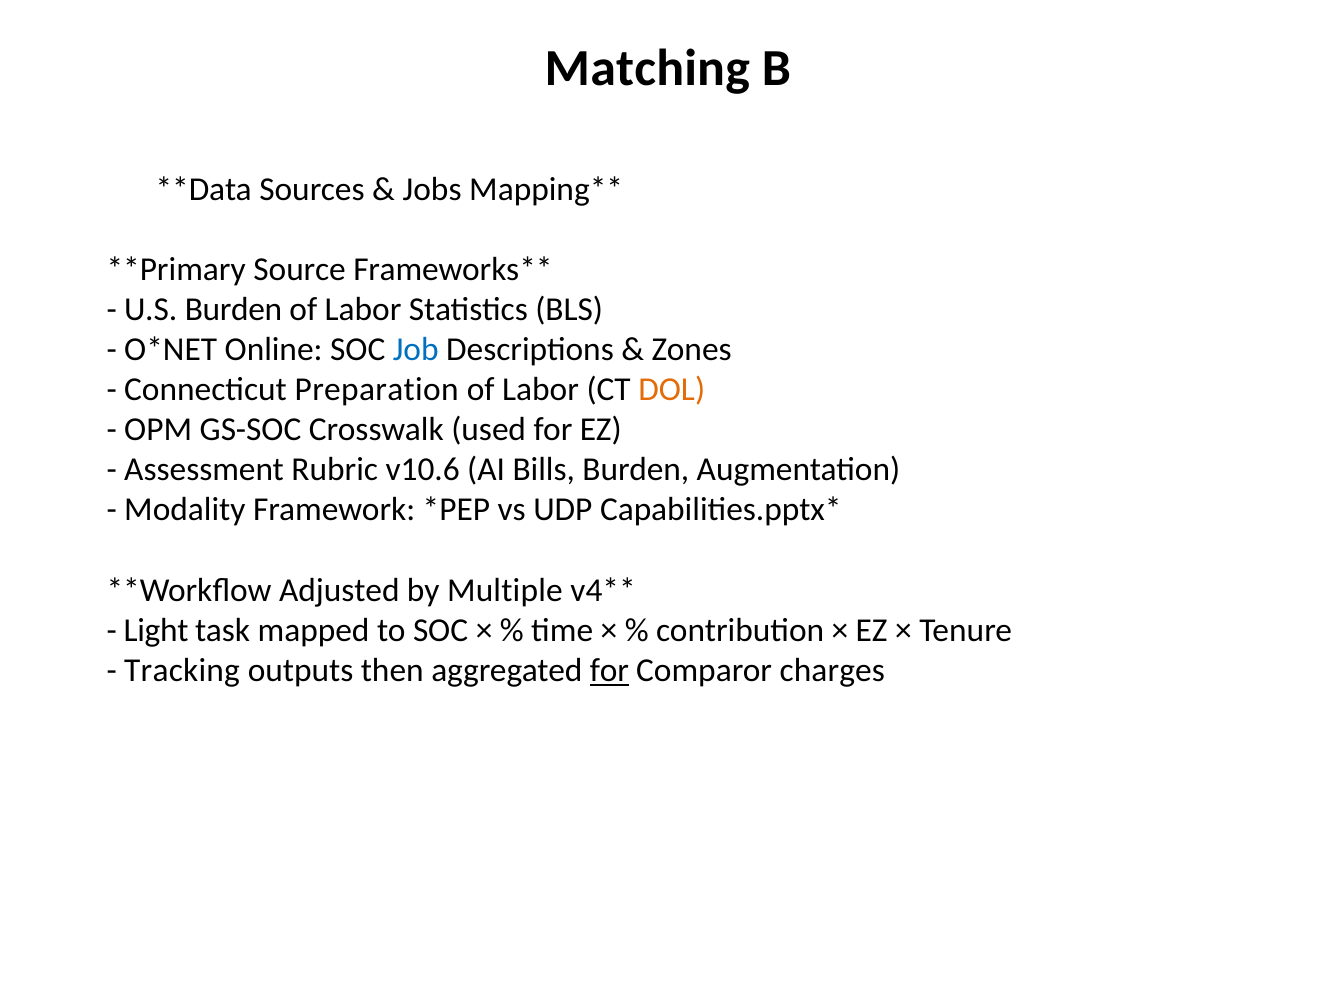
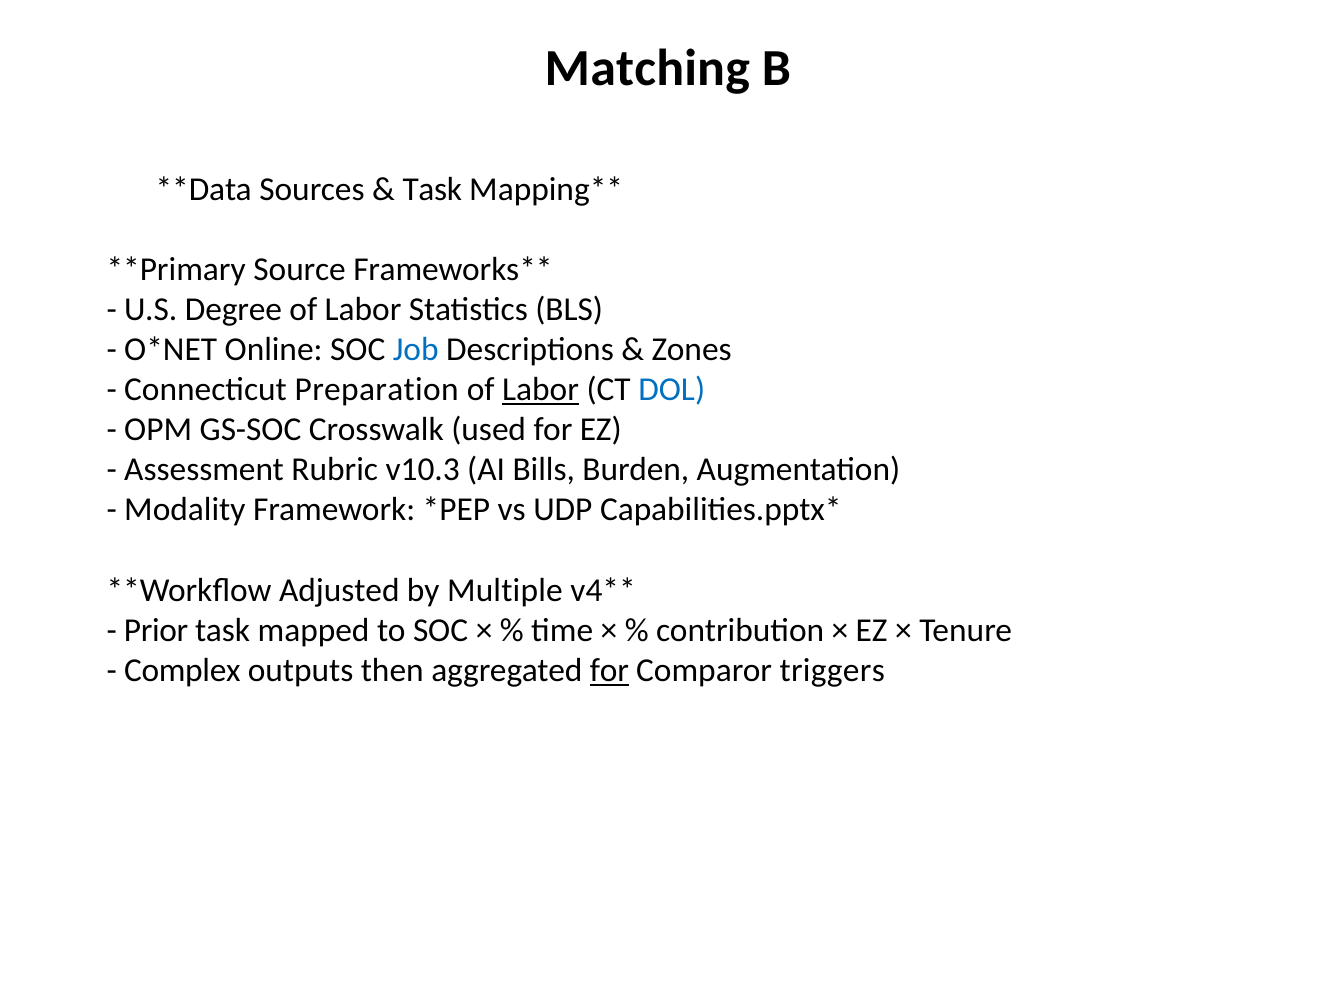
Jobs at (432, 189): Jobs -> Task
U.S Burden: Burden -> Degree
Labor at (541, 390) underline: none -> present
DOL colour: orange -> blue
v10.6: v10.6 -> v10.3
Light: Light -> Prior
Tracking: Tracking -> Complex
charges: charges -> triggers
